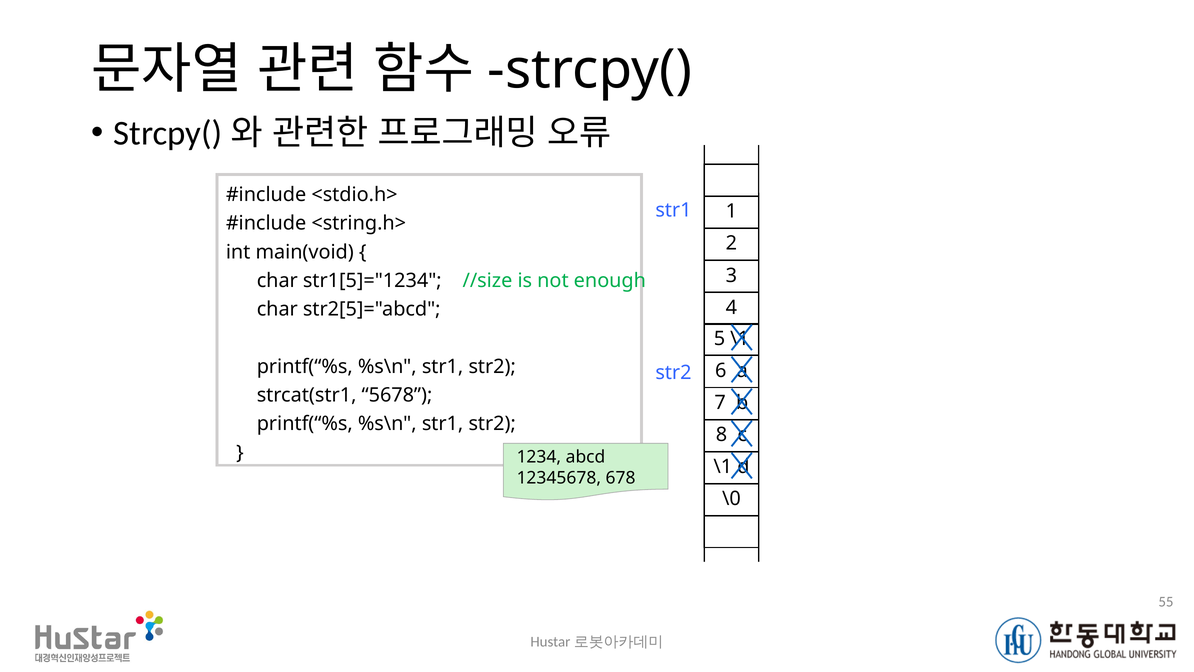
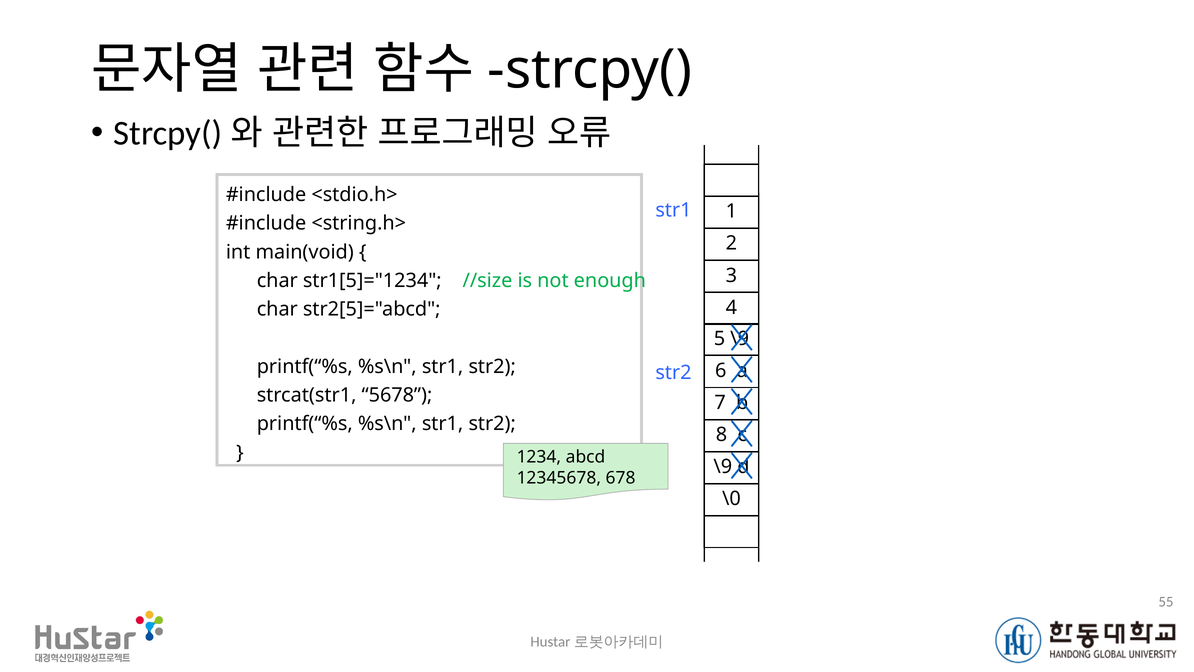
5 \1: \1 -> \9
\1 at (723, 466): \1 -> \9
